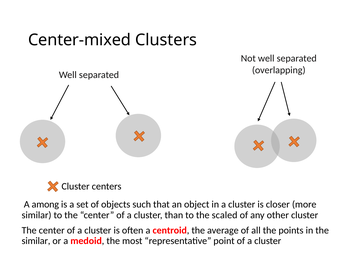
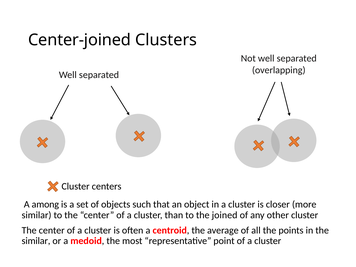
Center-mixed: Center-mixed -> Center-joined
scaled: scaled -> joined
